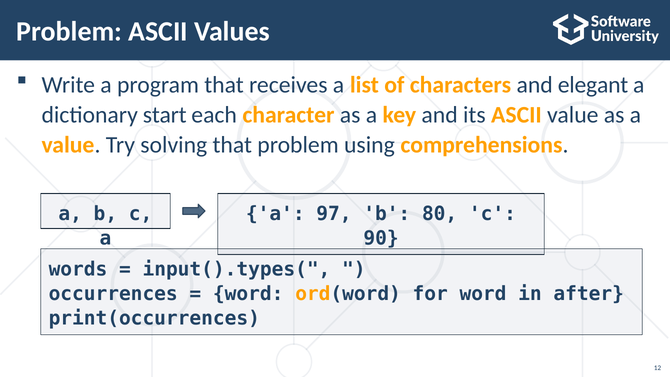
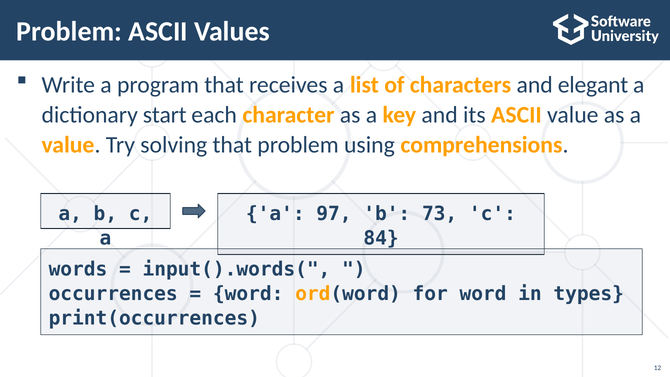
80: 80 -> 73
90: 90 -> 84
input().types(: input().types( -> input().words(
after: after -> types
